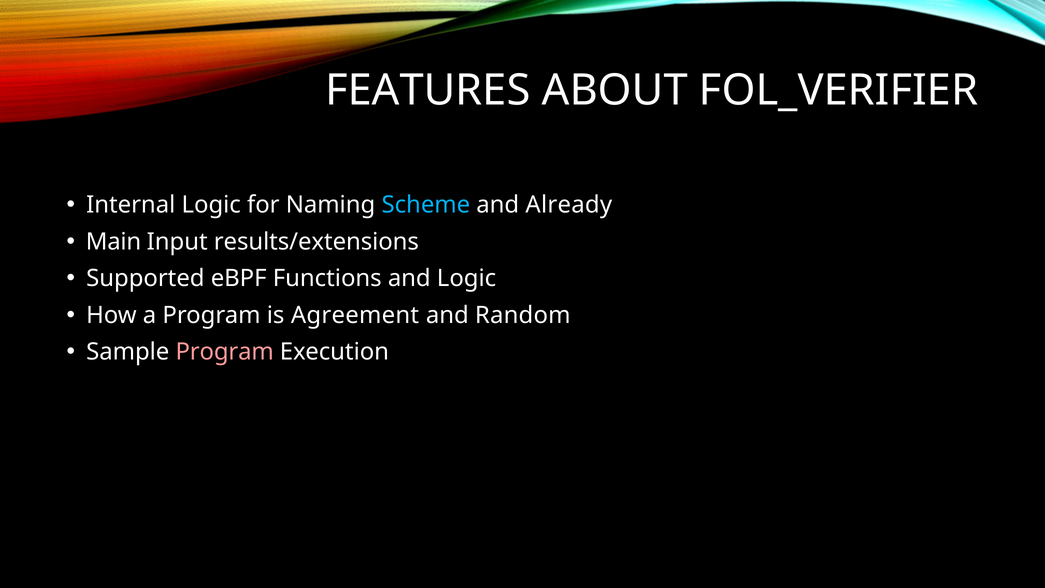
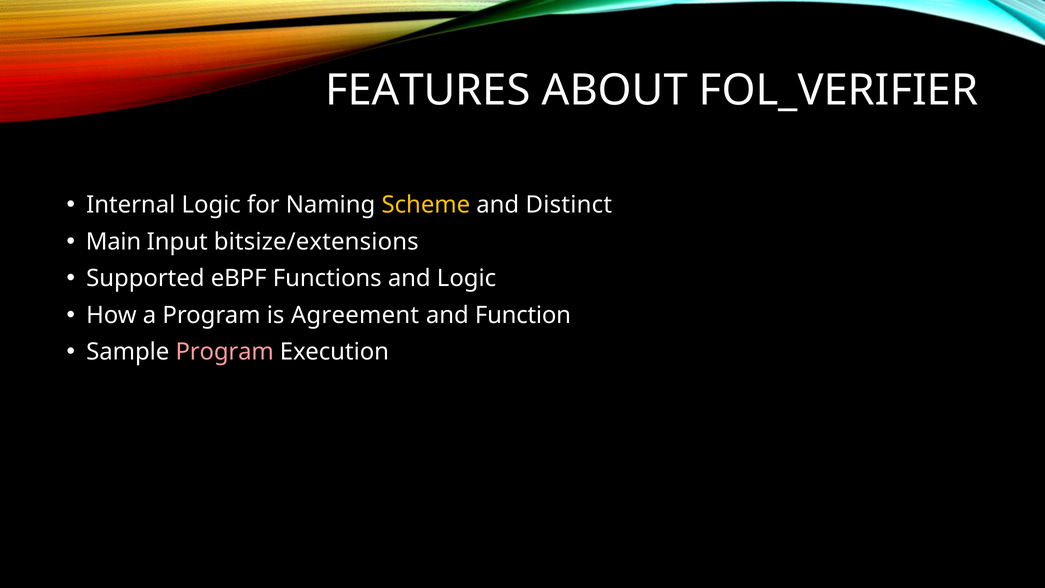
Scheme colour: light blue -> yellow
Already: Already -> Distinct
results/extensions: results/extensions -> bitsize/extensions
Random: Random -> Function
